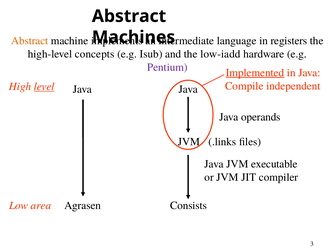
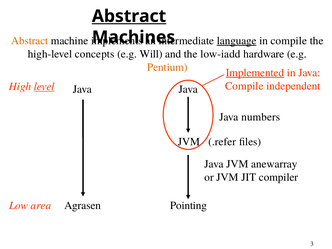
Abstract at (129, 16) underline: none -> present
language underline: none -> present
in registers: registers -> compile
Isub: Isub -> Will
Pentium colour: purple -> orange
operands: operands -> numbers
.links: .links -> .refer
executable: executable -> anewarray
Consists: Consists -> Pointing
